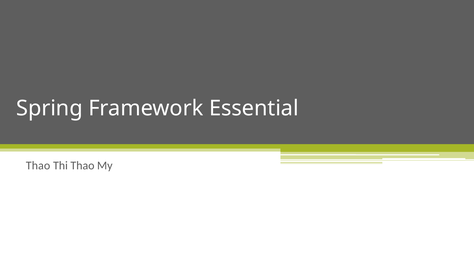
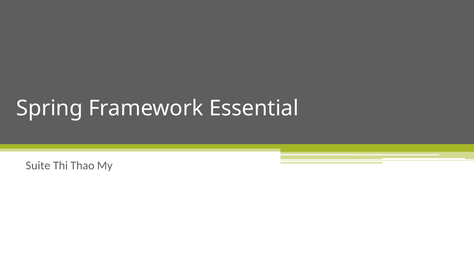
Thao at (38, 165): Thao -> Suite
